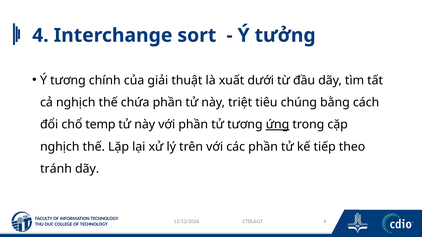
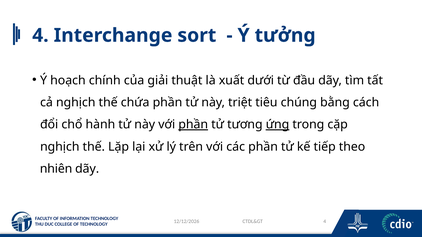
Ý tương: tương -> hoạch
temp: temp -> hành
phần at (193, 125) underline: none -> present
tránh: tránh -> nhiên
